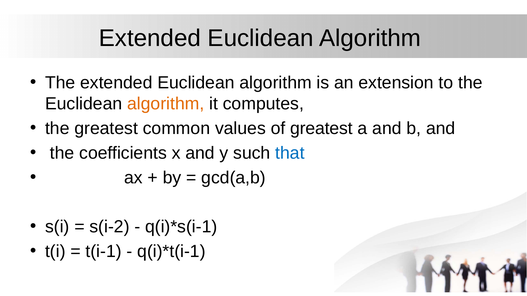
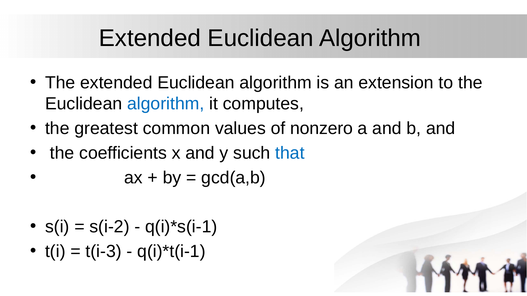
algorithm at (166, 104) colour: orange -> blue
of greatest: greatest -> nonzero
t(i-1: t(i-1 -> t(i-3
